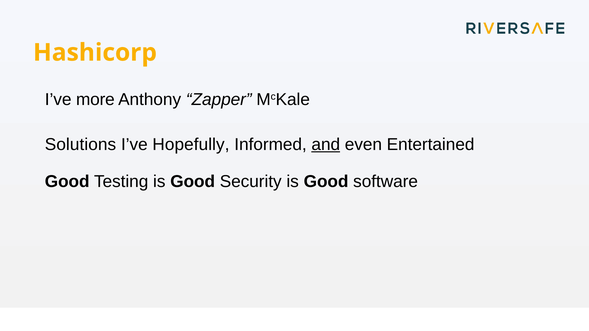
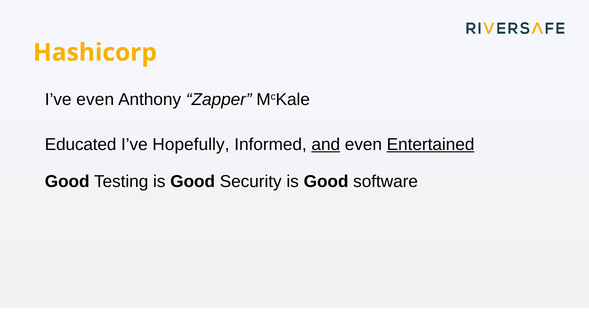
I’ve more: more -> even
Solutions: Solutions -> Educated
Entertained underline: none -> present
